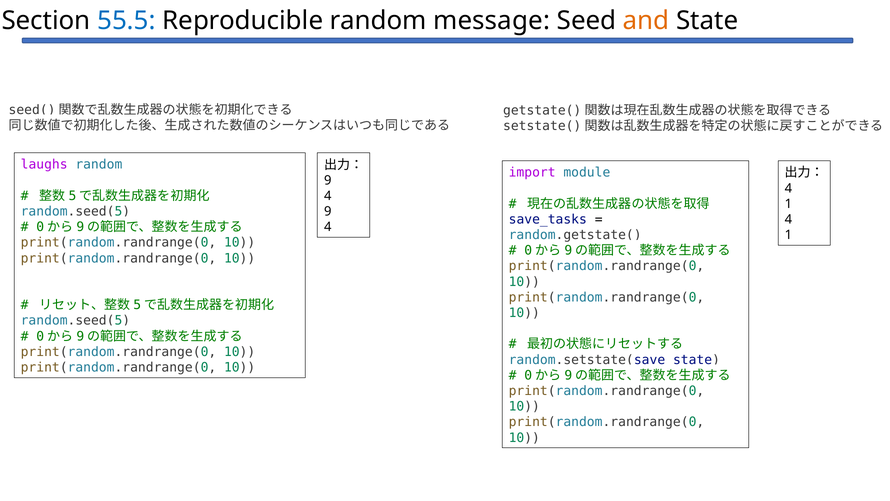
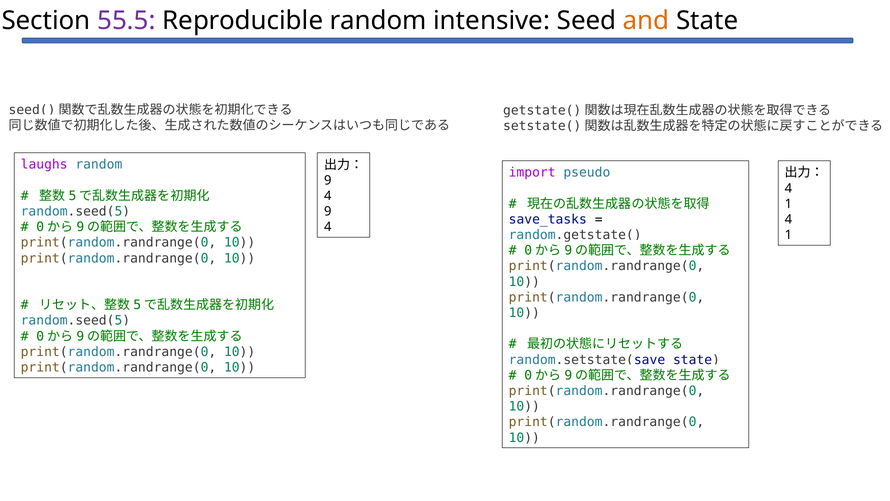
55.5 colour: blue -> purple
message: message -> intensive
module: module -> pseudo
